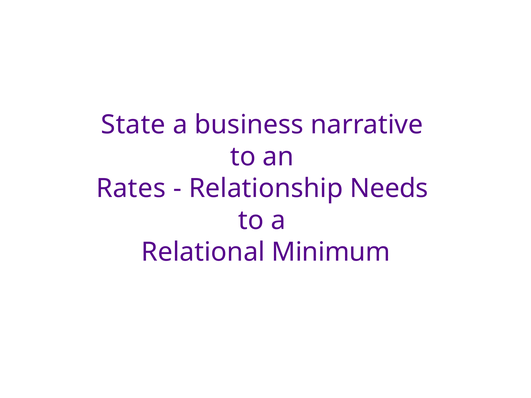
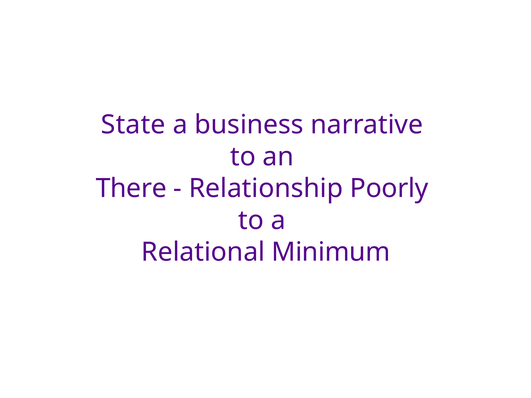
Rates: Rates -> There
Needs: Needs -> Poorly
